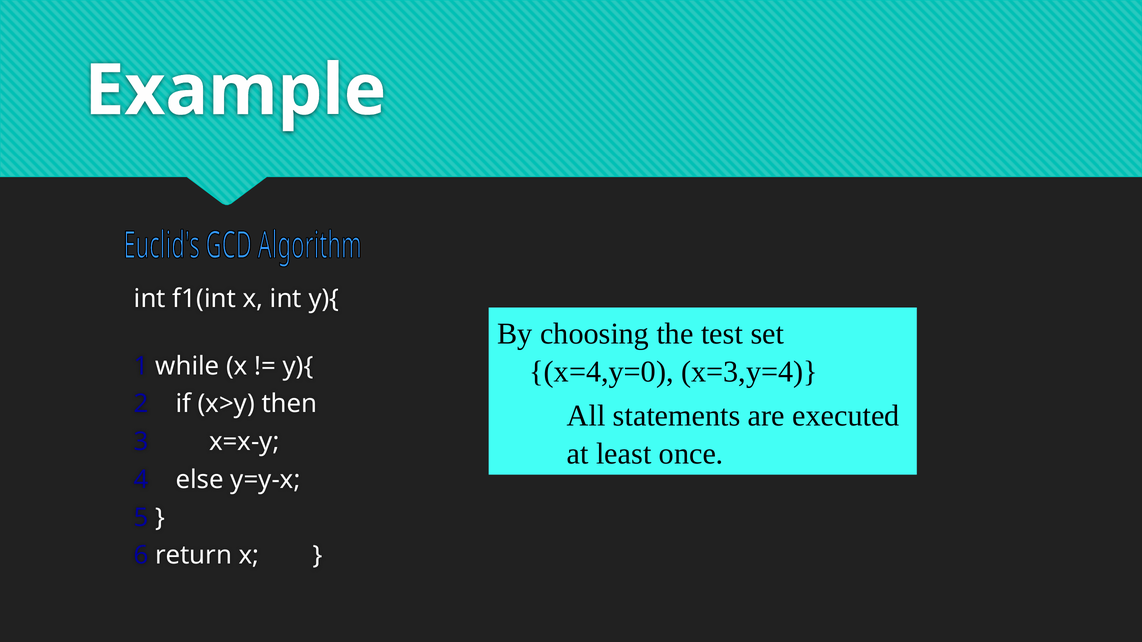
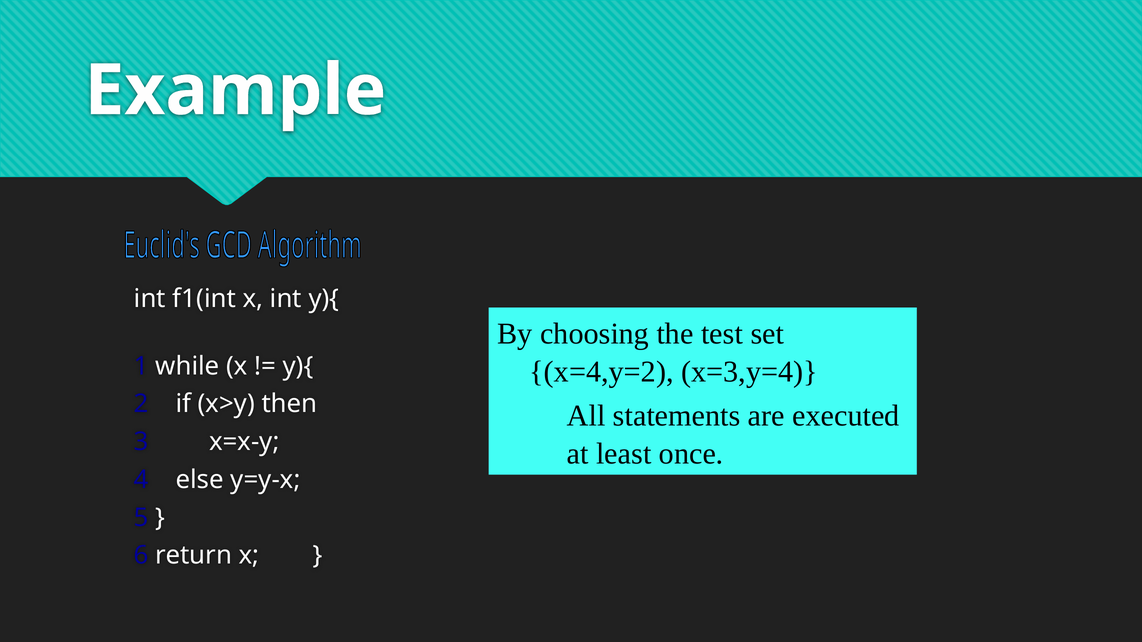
x=4,y=0: x=4,y=0 -> x=4,y=2
